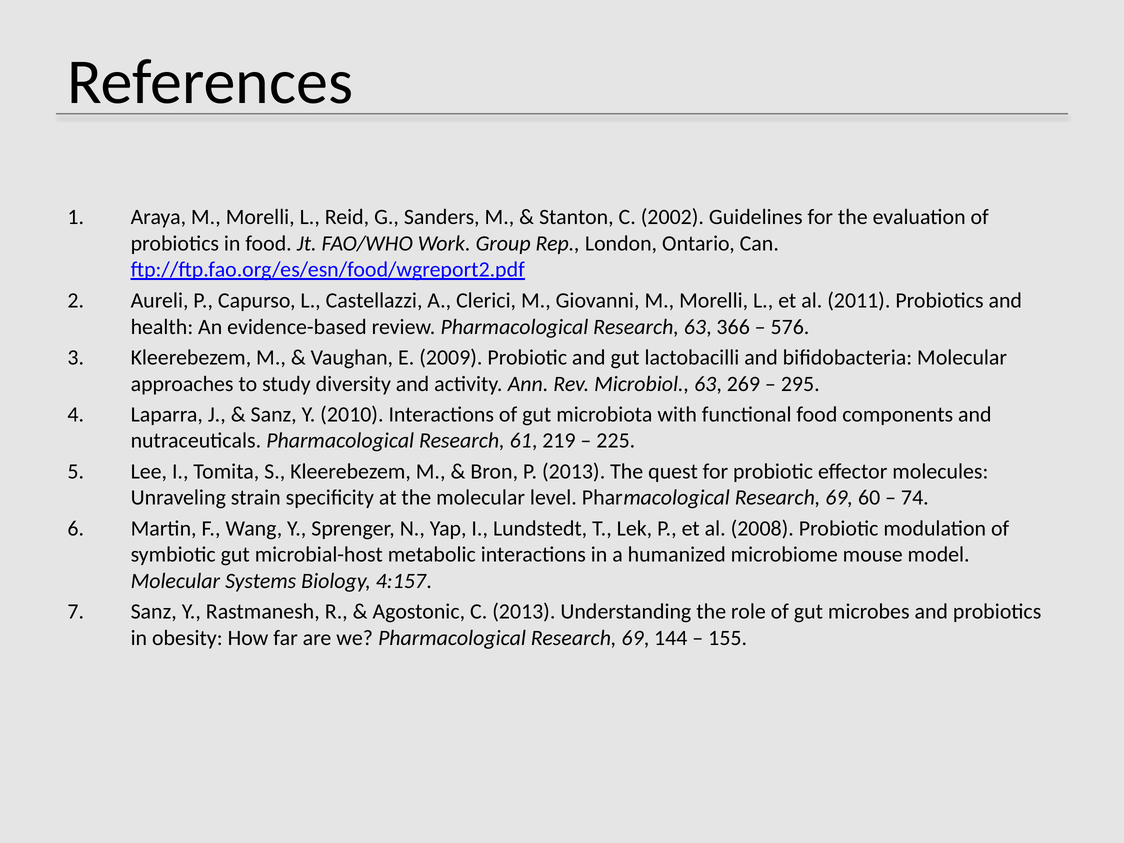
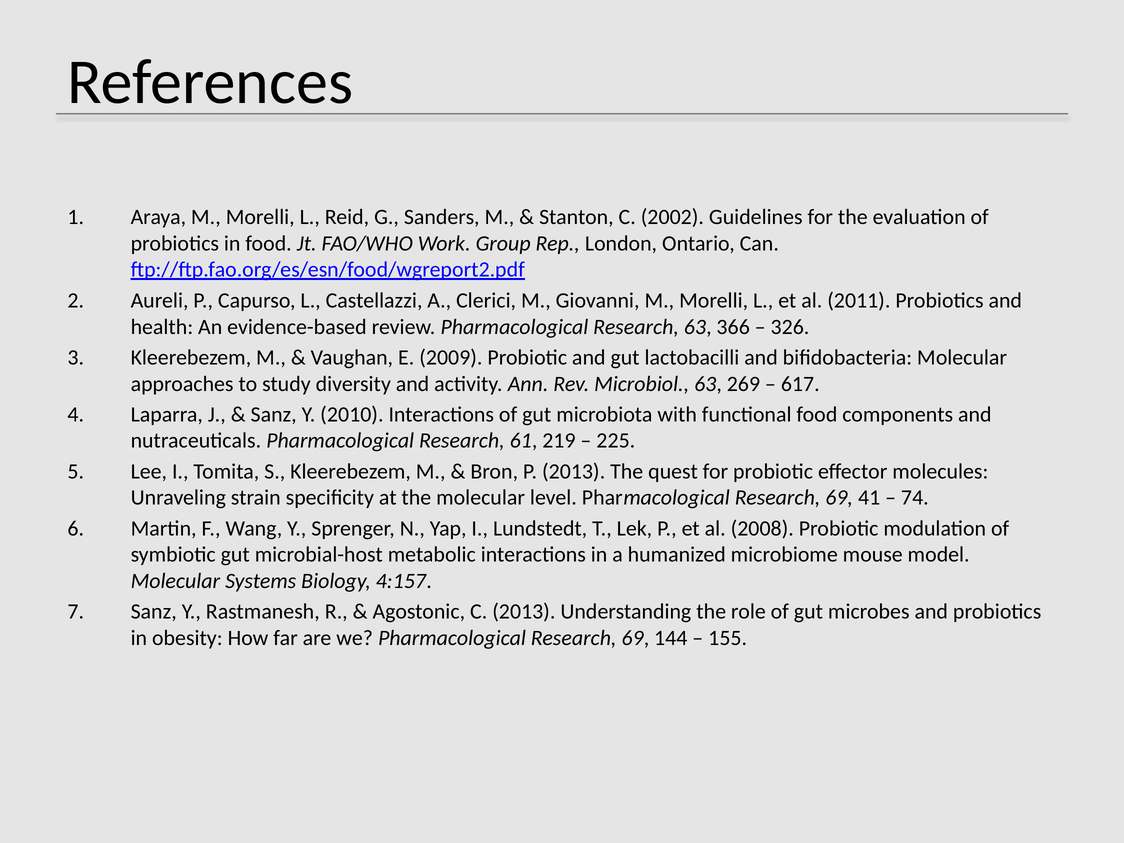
576: 576 -> 326
295: 295 -> 617
60: 60 -> 41
